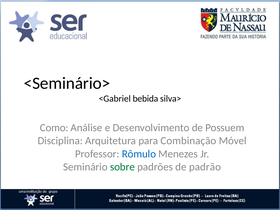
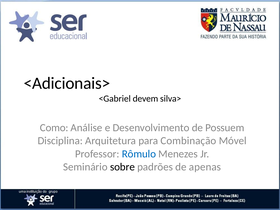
<Seminário>: <Seminário> -> <Adicionais>
bebida: bebida -> devem
sobre colour: green -> black
padrão: padrão -> apenas
